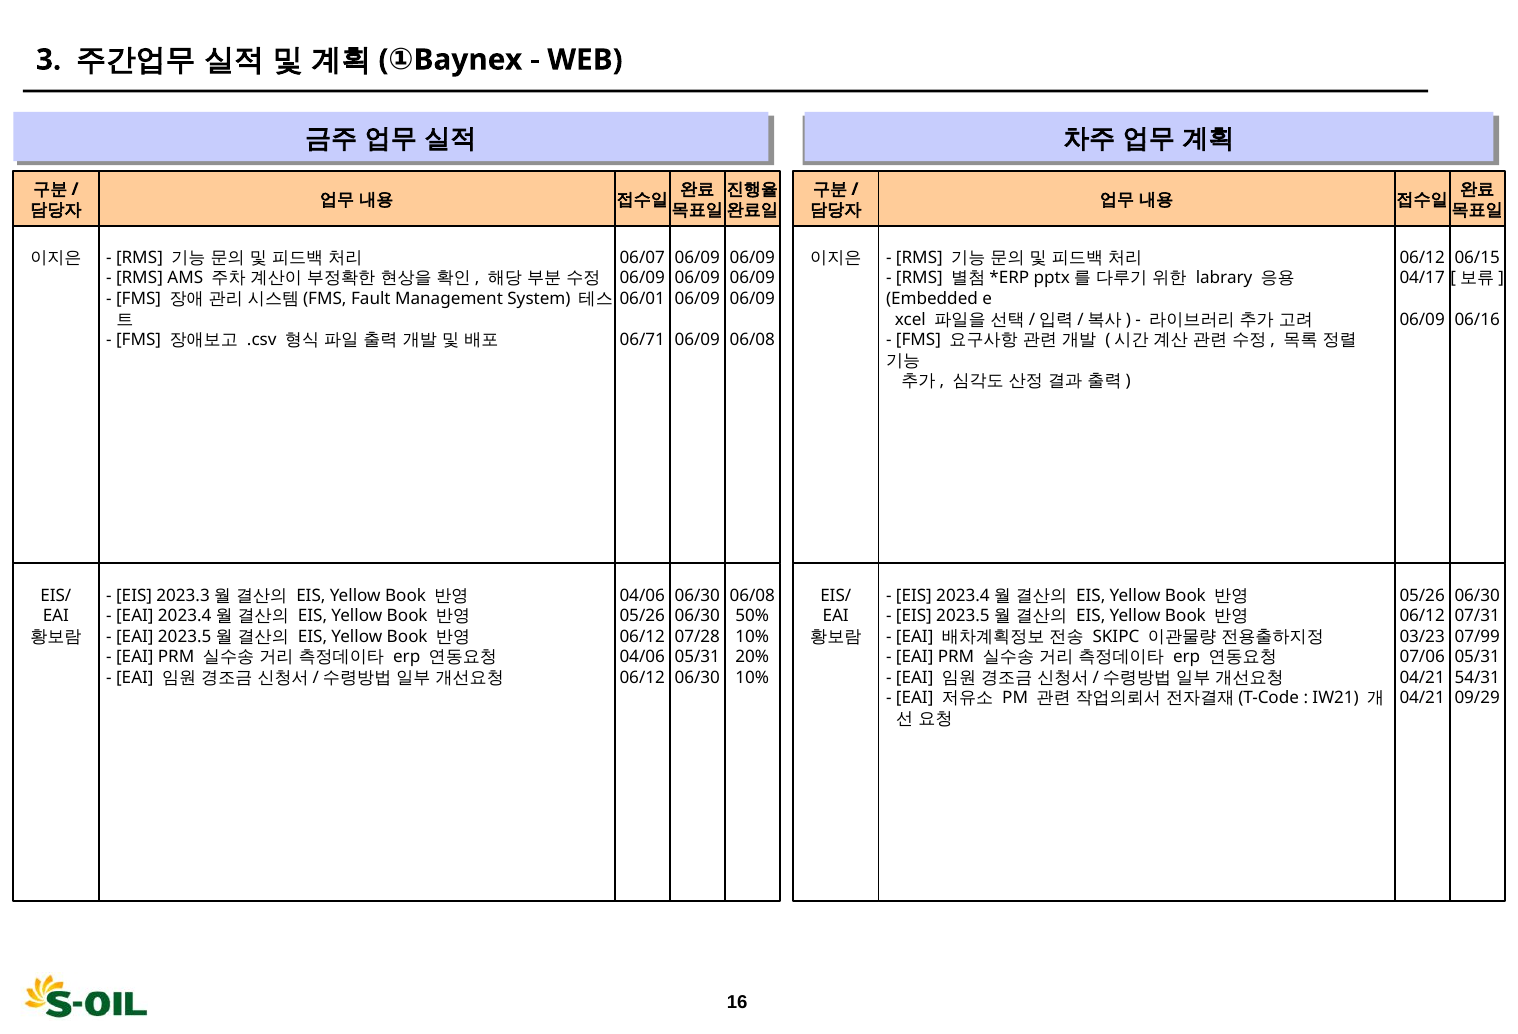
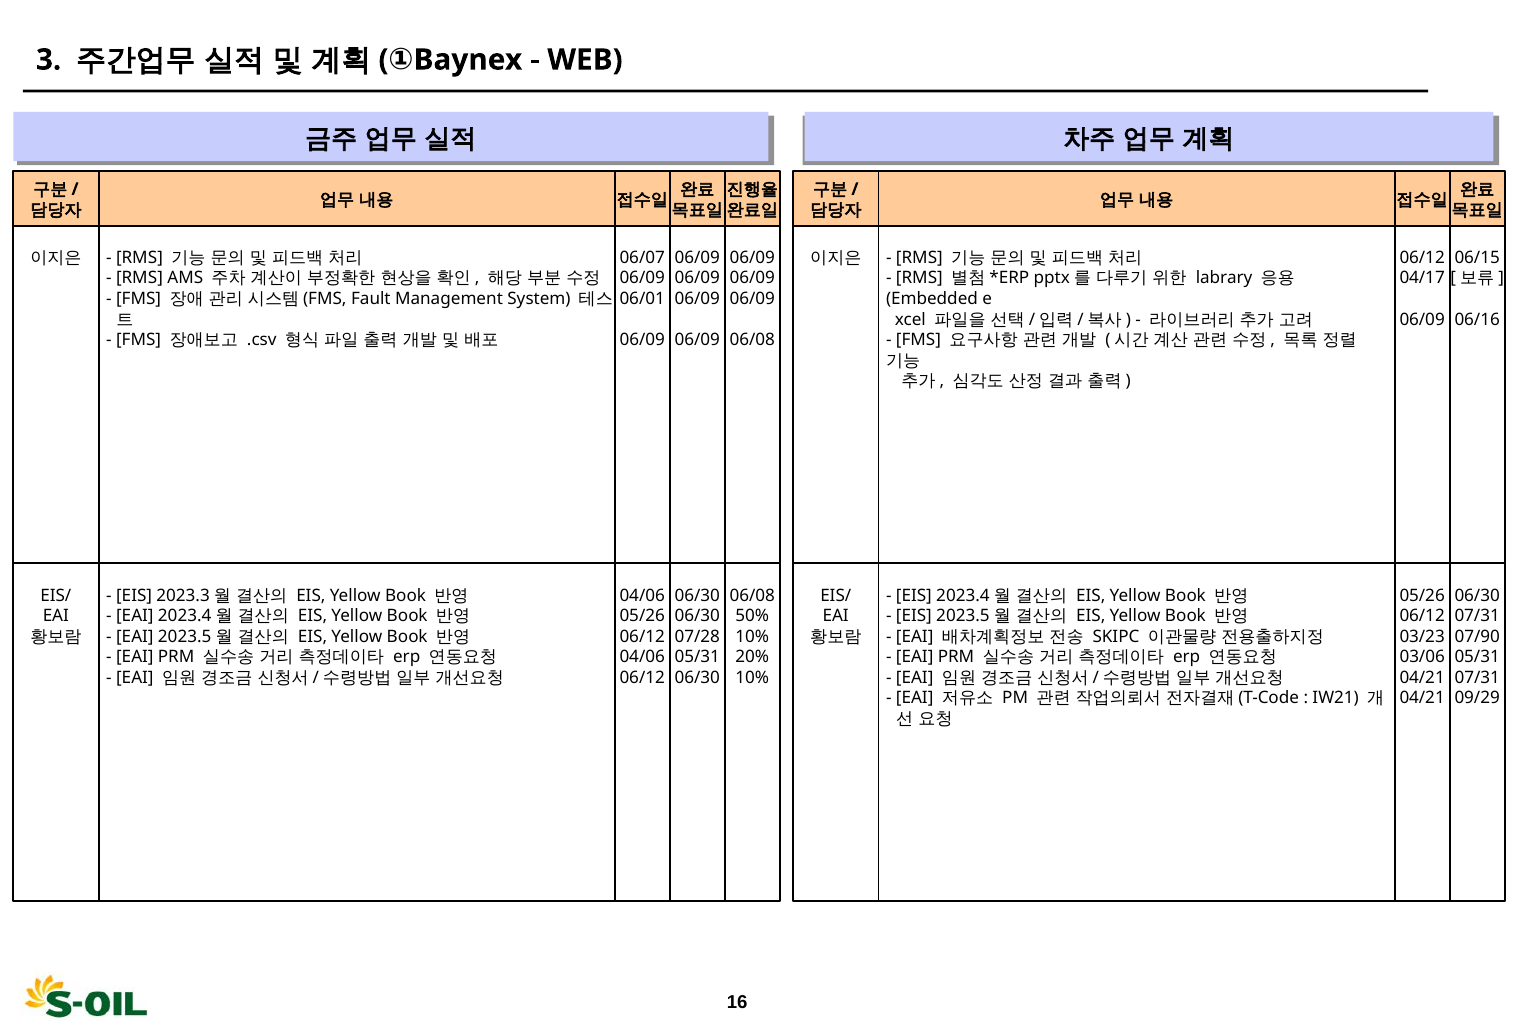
06/71 at (642, 340): 06/71 -> 06/09
07/99: 07/99 -> 07/90
07/06: 07/06 -> 03/06
54/31 at (1477, 678): 54/31 -> 07/31
